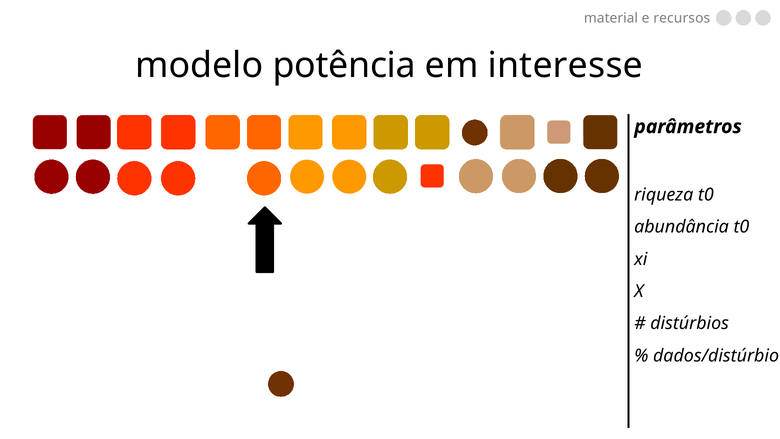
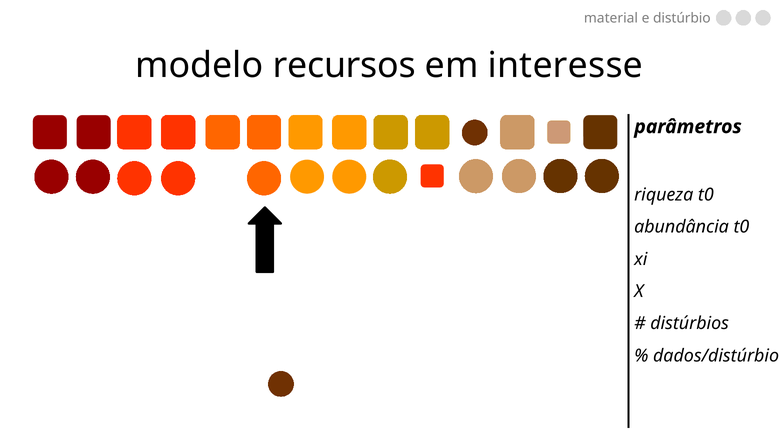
recursos: recursos -> distúrbio
potência: potência -> recursos
